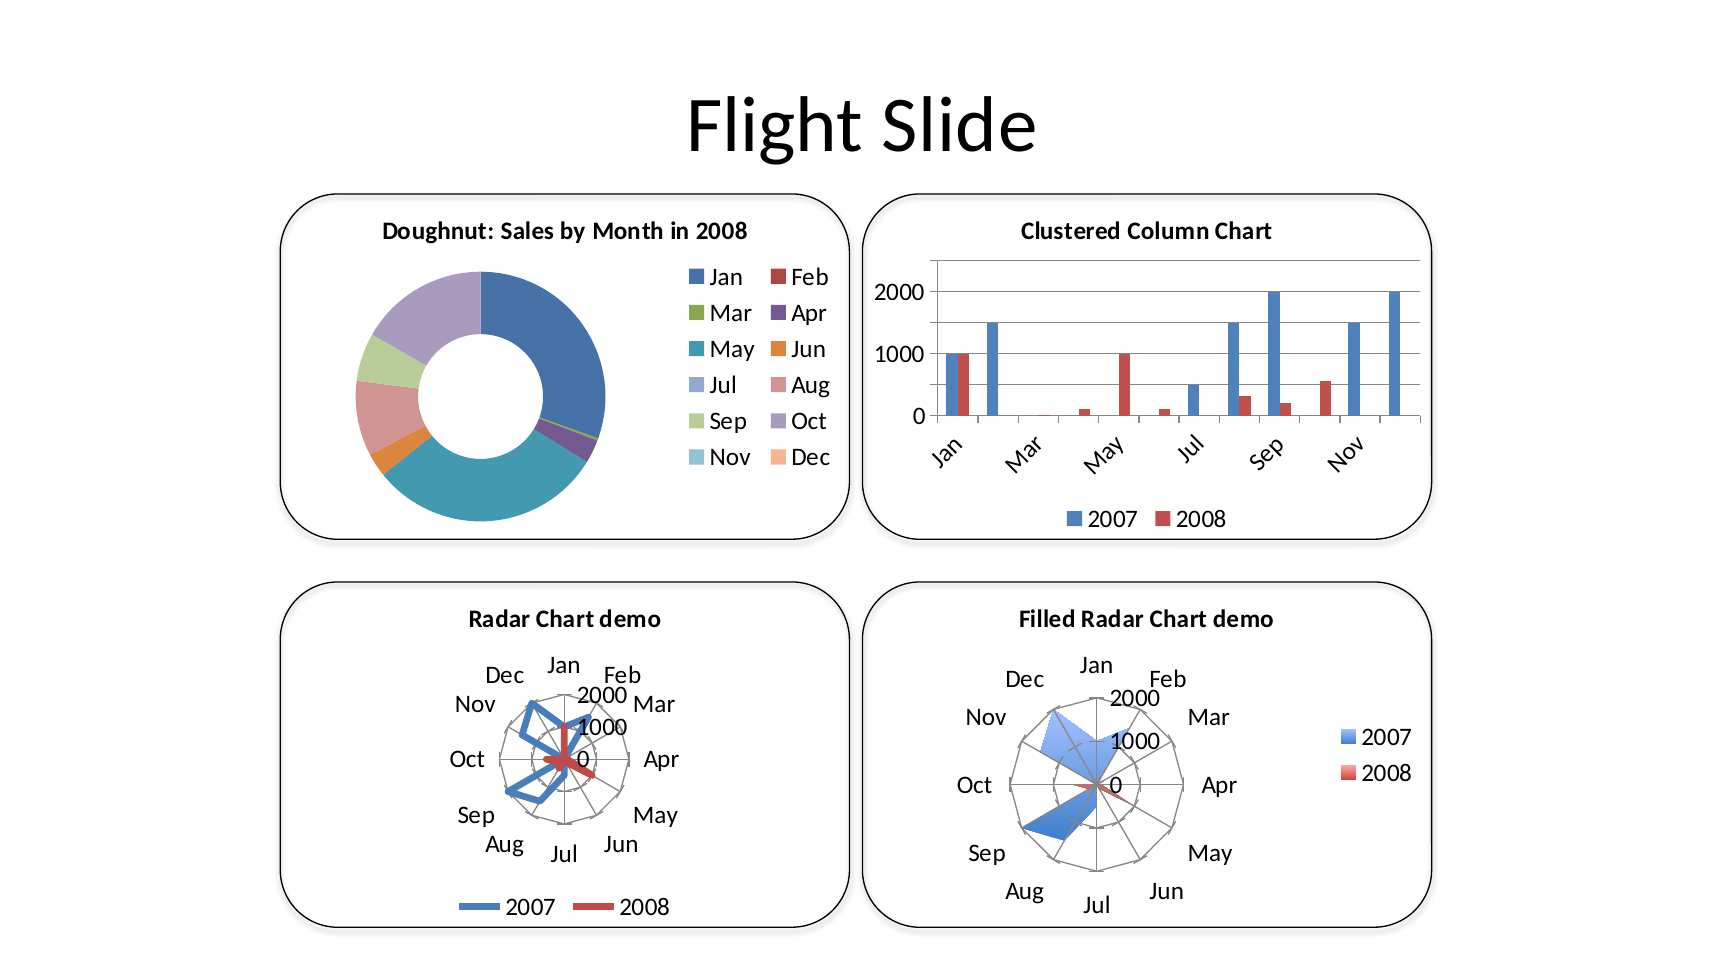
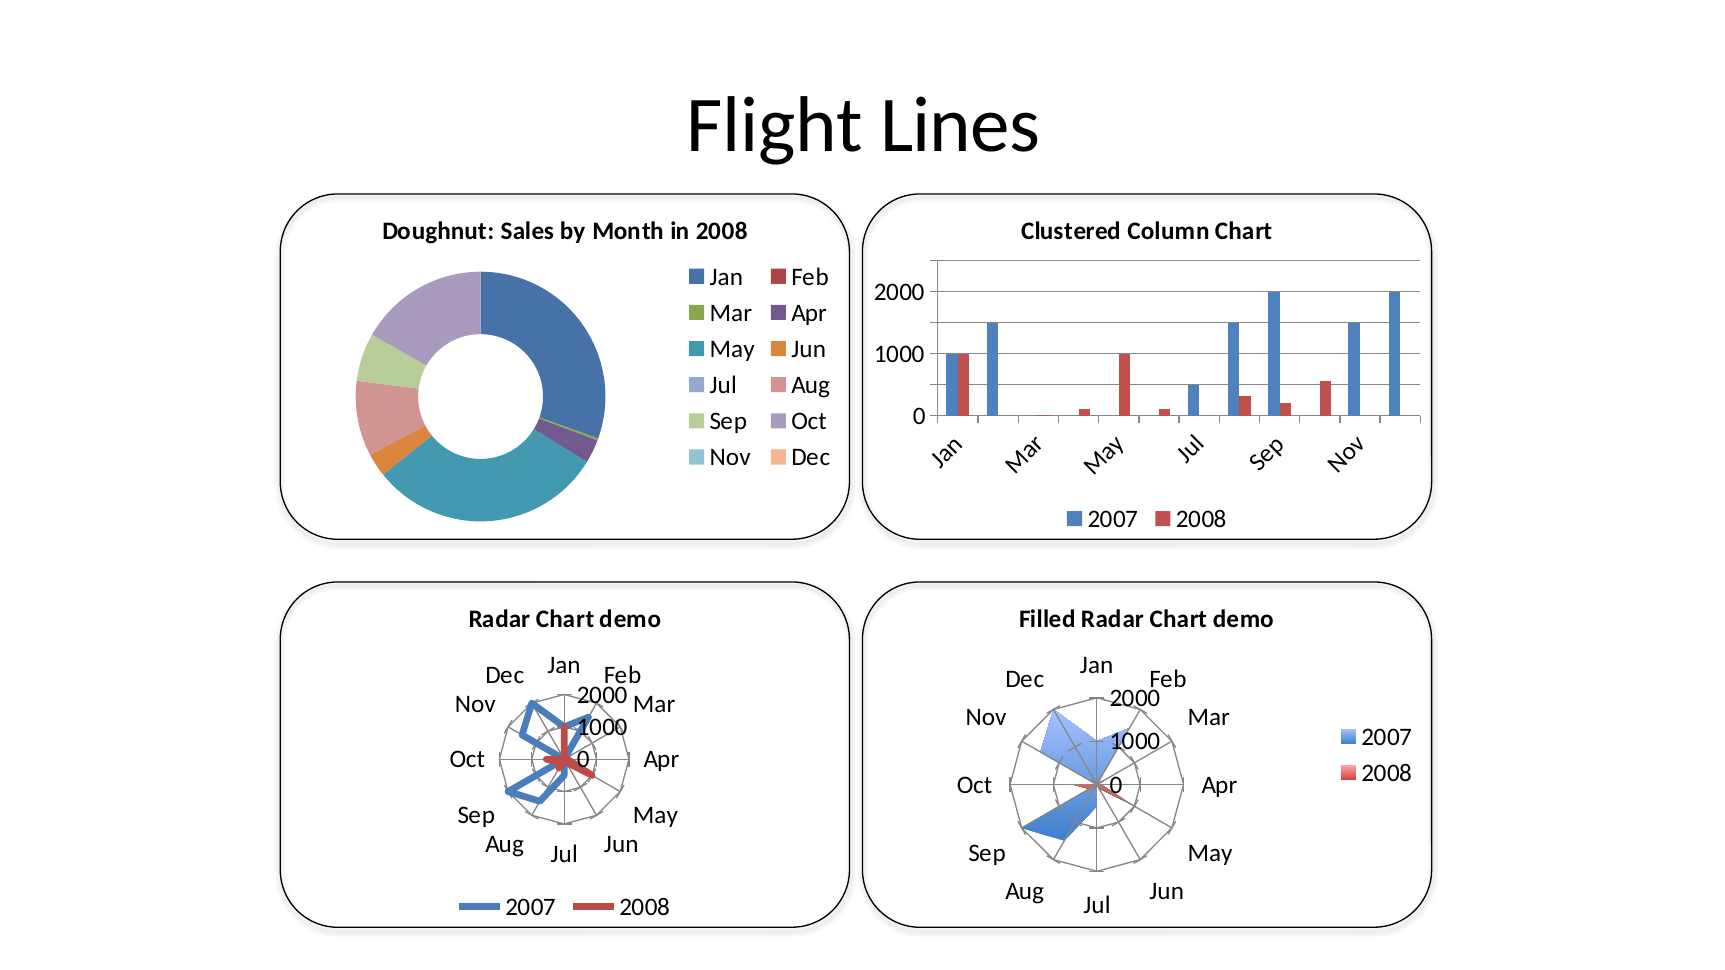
Slide: Slide -> Lines
